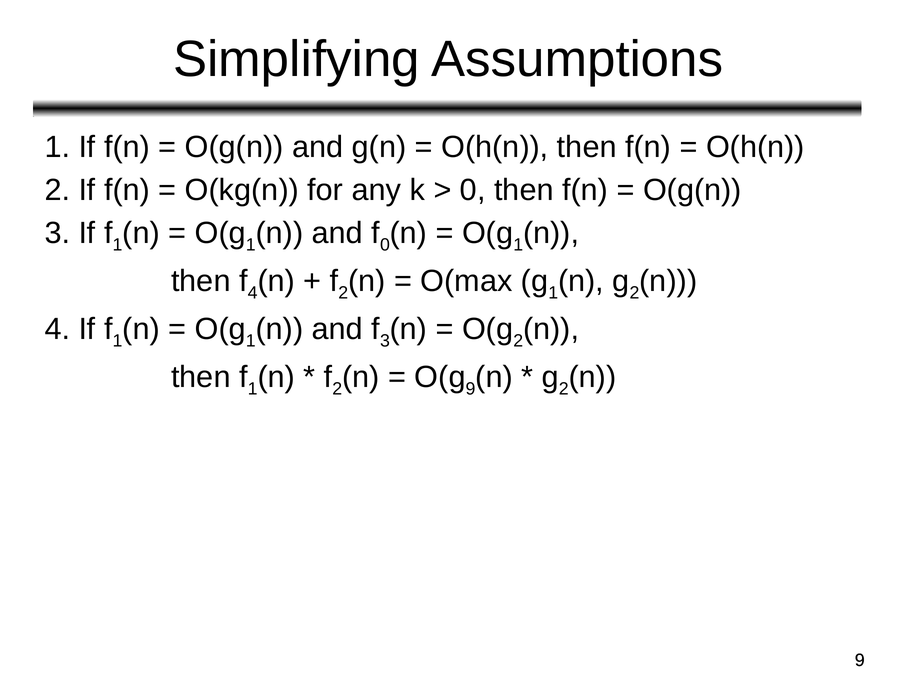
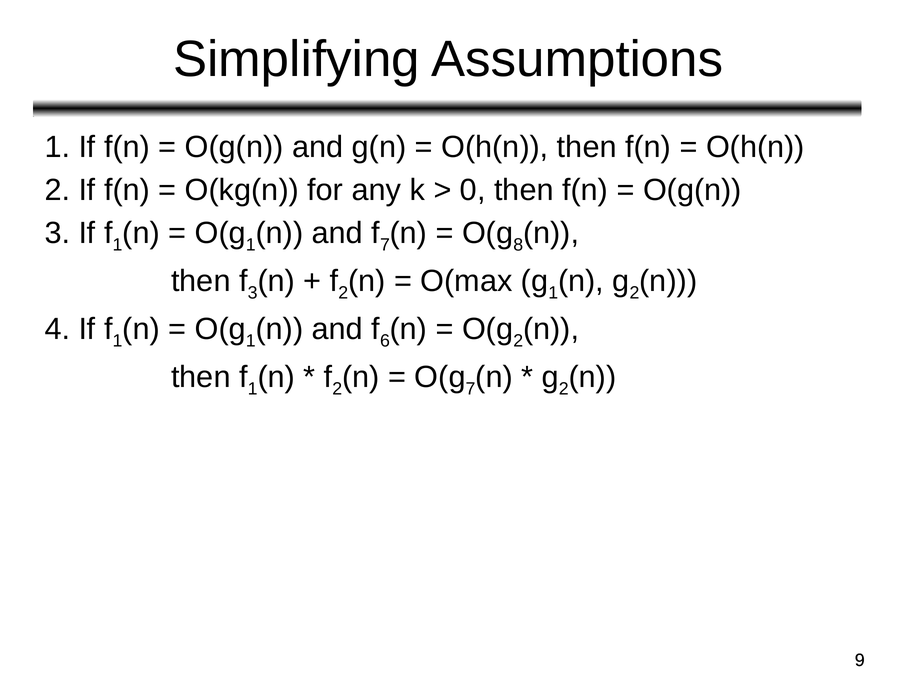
0 at (385, 245): 0 -> 7
1 at (518, 245): 1 -> 8
4 at (253, 293): 4 -> 3
3 at (385, 341): 3 -> 6
9 at (471, 389): 9 -> 7
